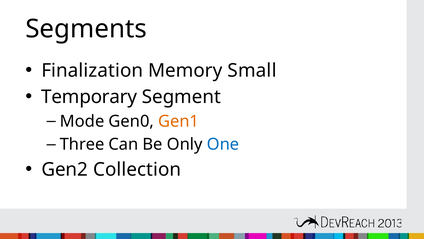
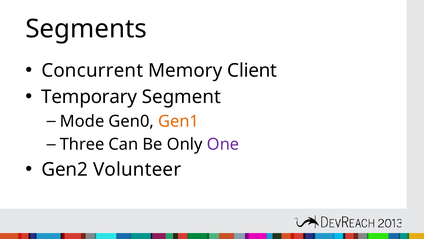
Finalization: Finalization -> Concurrent
Small: Small -> Client
One colour: blue -> purple
Collection: Collection -> Volunteer
